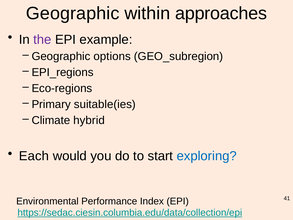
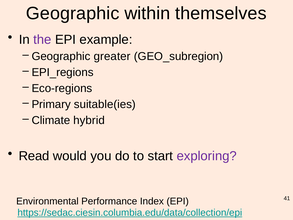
approaches: approaches -> themselves
options: options -> greater
Each: Each -> Read
exploring colour: blue -> purple
